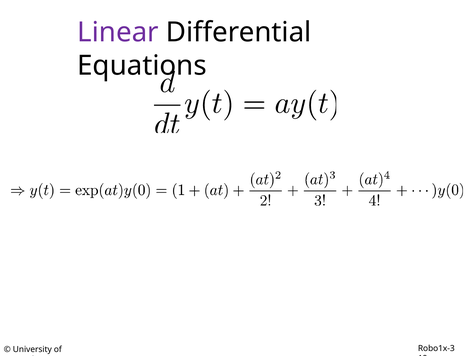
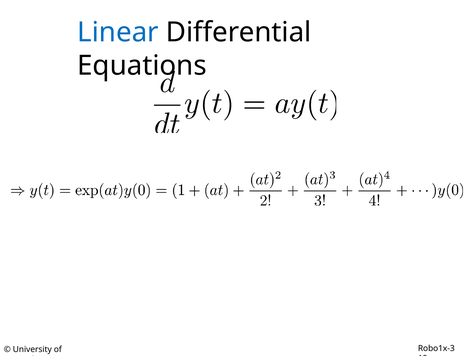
Linear colour: purple -> blue
